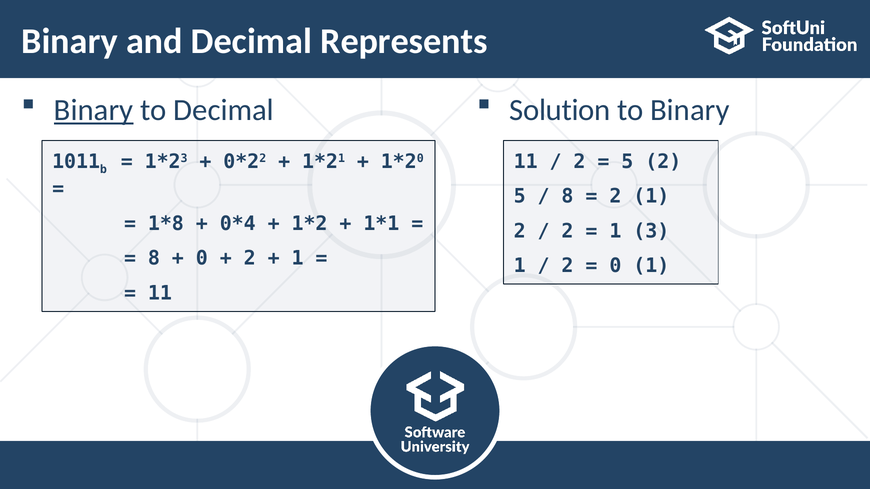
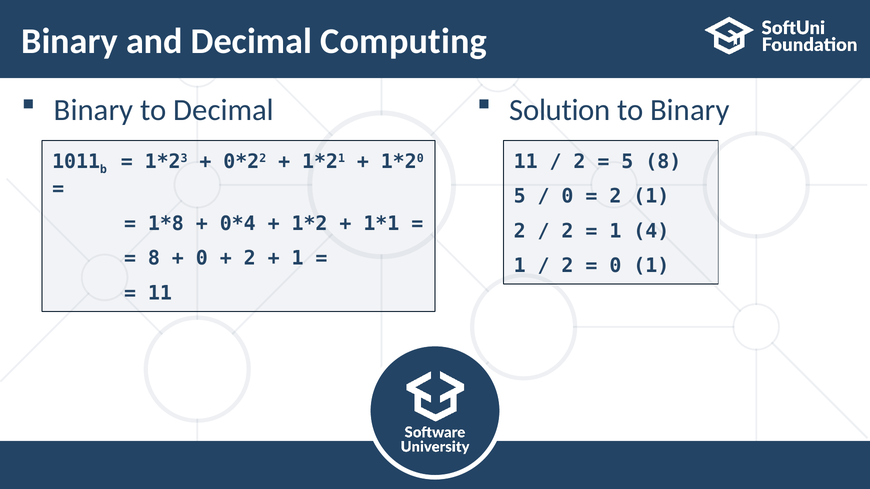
Represents: Represents -> Computing
Binary at (94, 110) underline: present -> none
5 2: 2 -> 8
8 at (567, 196): 8 -> 0
3: 3 -> 4
